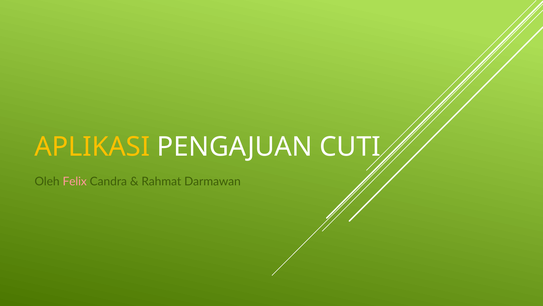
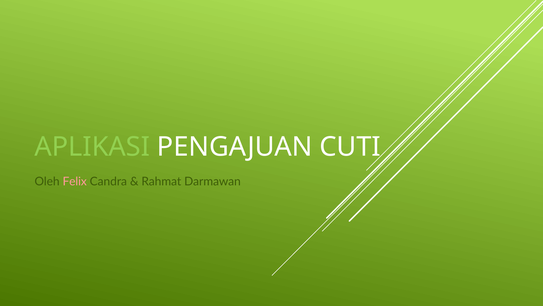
APLIKASI colour: yellow -> light green
